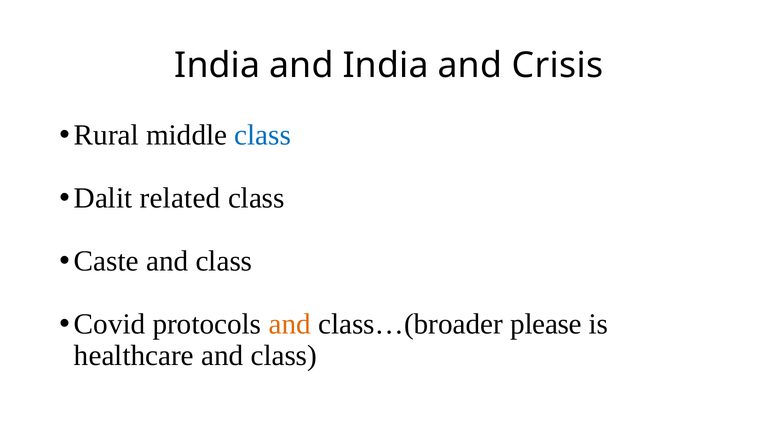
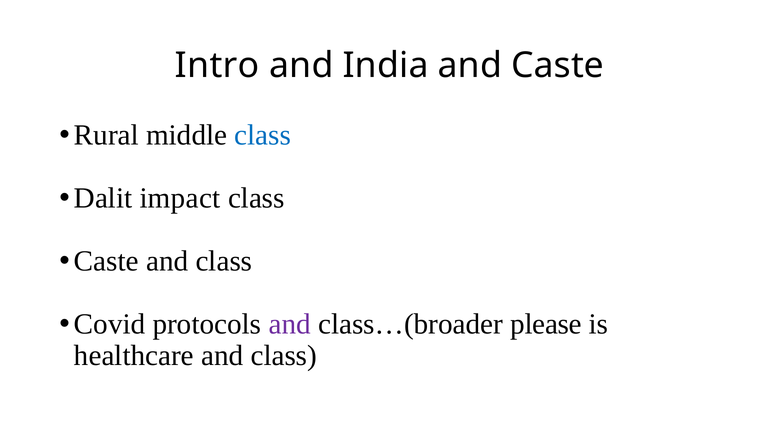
India at (217, 65): India -> Intro
and Crisis: Crisis -> Caste
related: related -> impact
and at (290, 324) colour: orange -> purple
